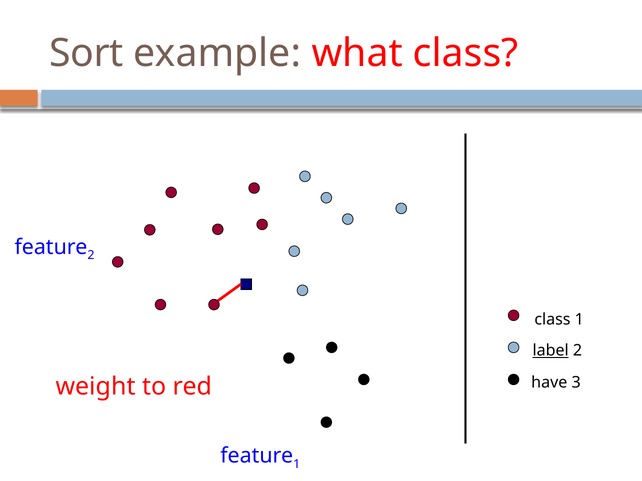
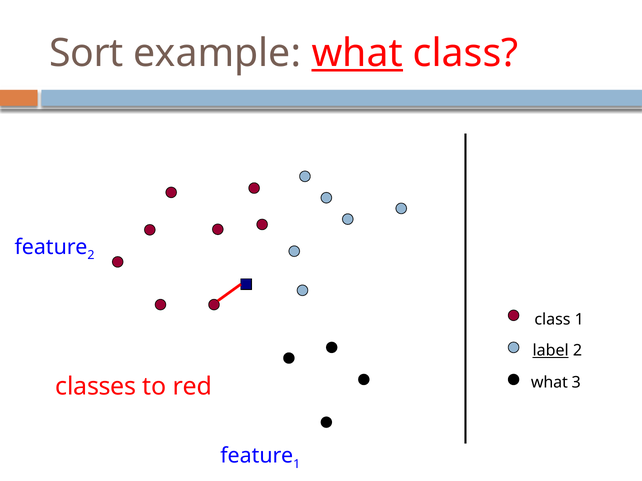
what at (357, 54) underline: none -> present
have at (549, 383): have -> what
weight: weight -> classes
